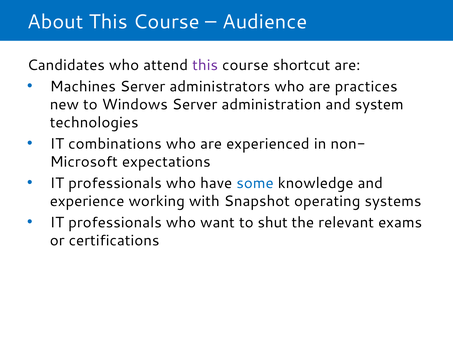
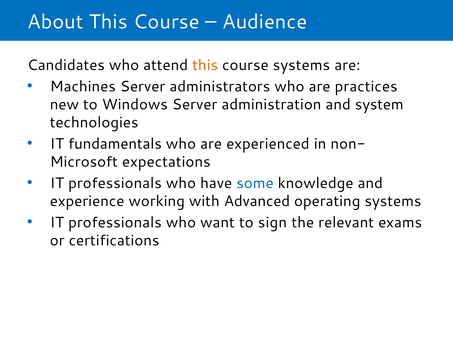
this at (205, 65) colour: purple -> orange
course shortcut: shortcut -> systems
combinations: combinations -> fundamentals
Snapshot: Snapshot -> Advanced
shut: shut -> sign
